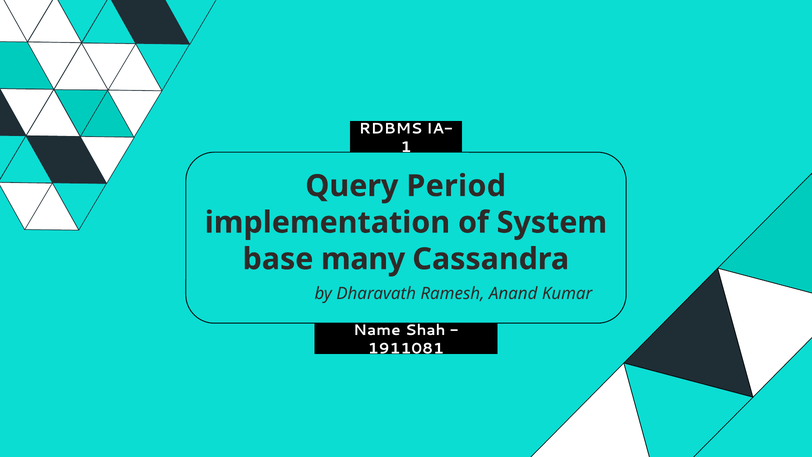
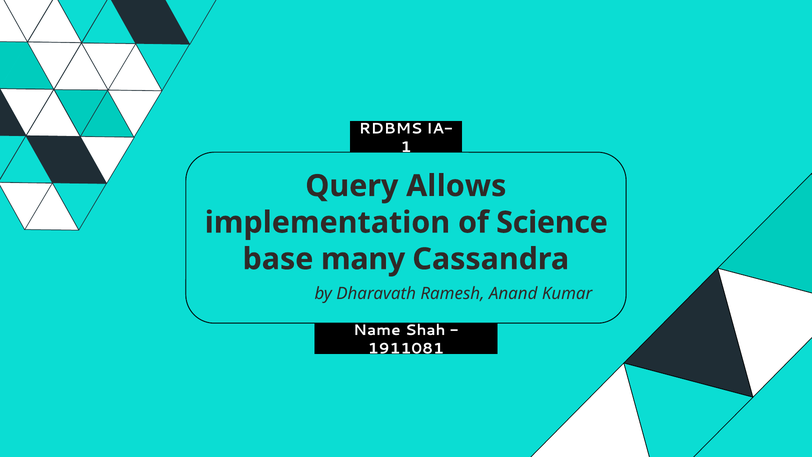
Period: Period -> Allows
System: System -> Science
